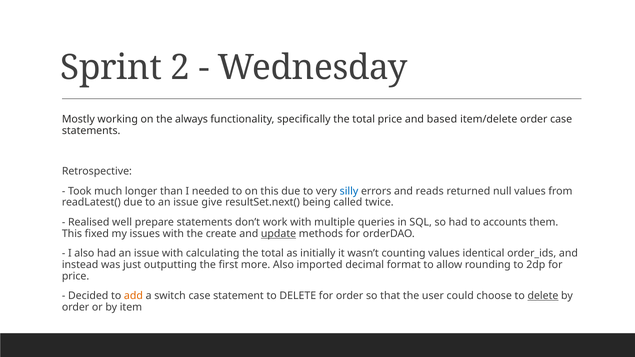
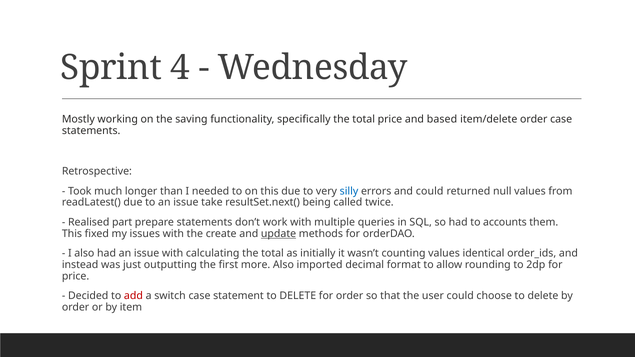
2: 2 -> 4
always: always -> saving
and reads: reads -> could
give: give -> take
well: well -> part
add colour: orange -> red
delete at (543, 296) underline: present -> none
